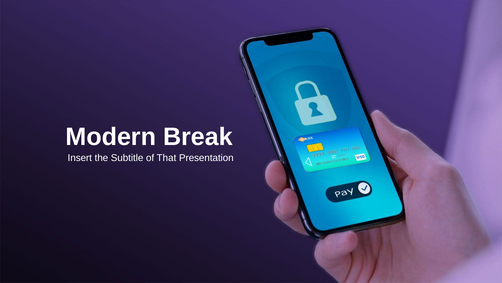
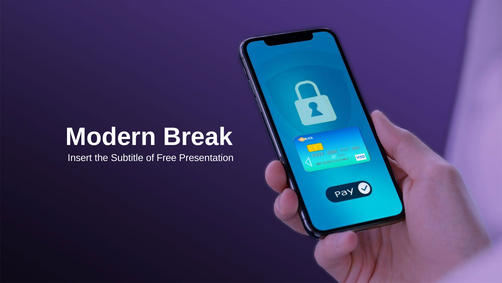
That: That -> Free
